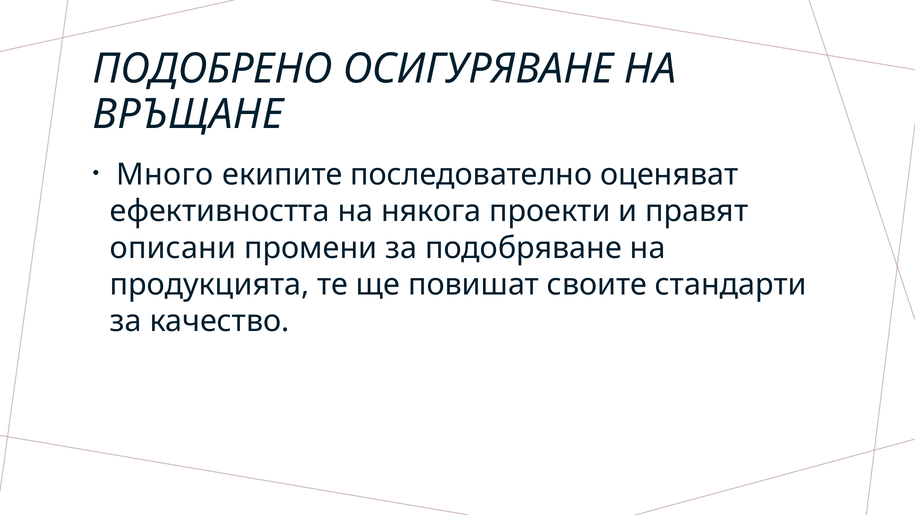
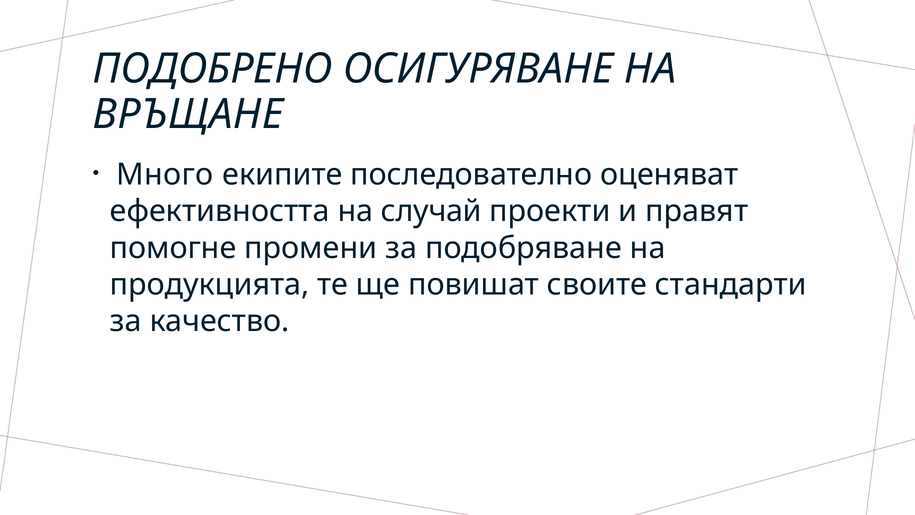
някога: някога -> случай
описани: описани -> помогне
